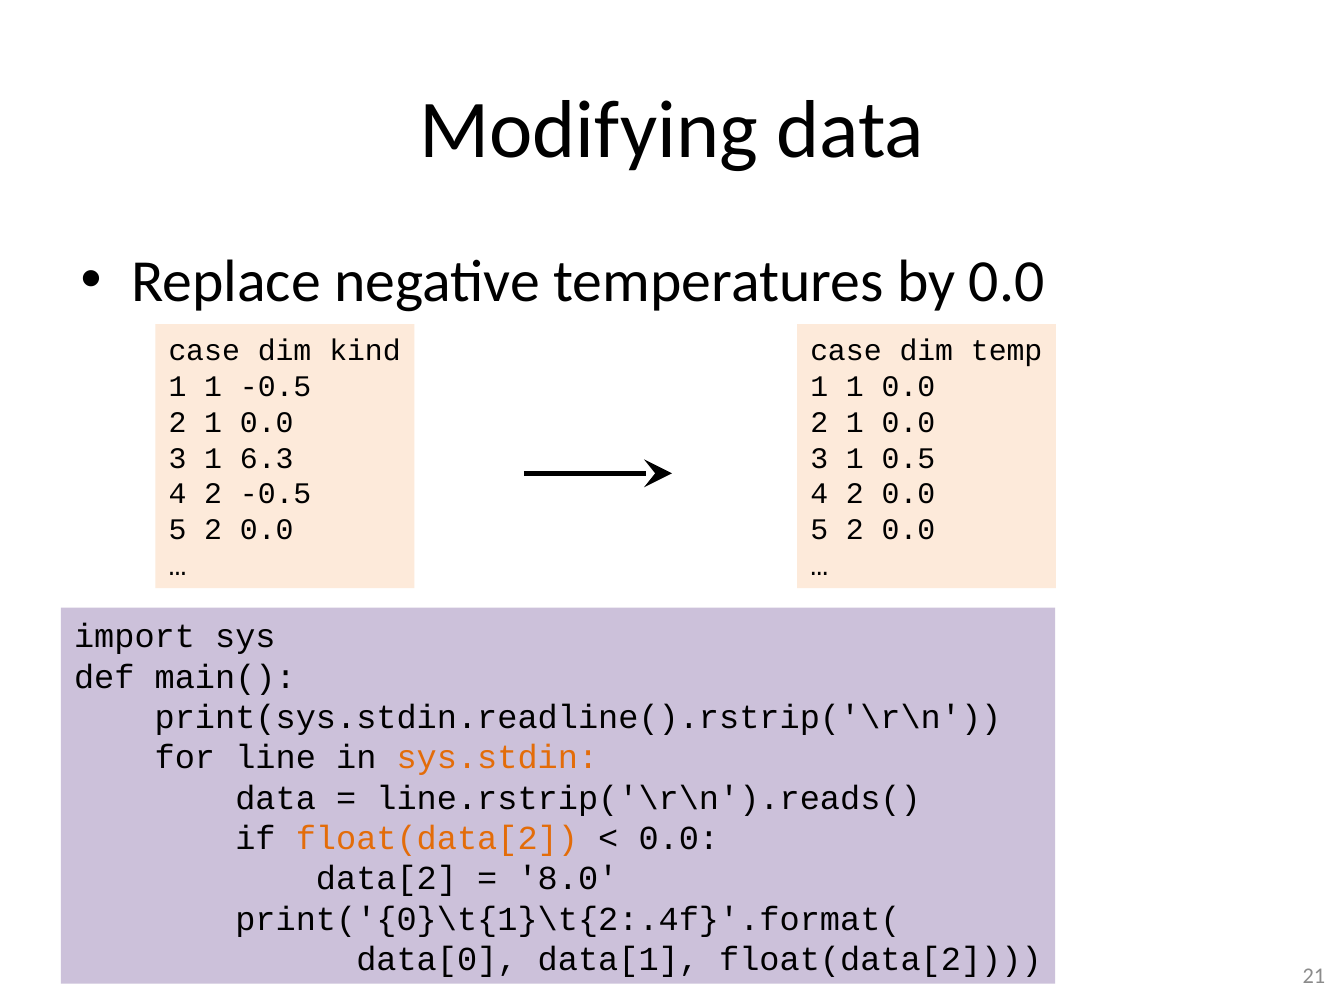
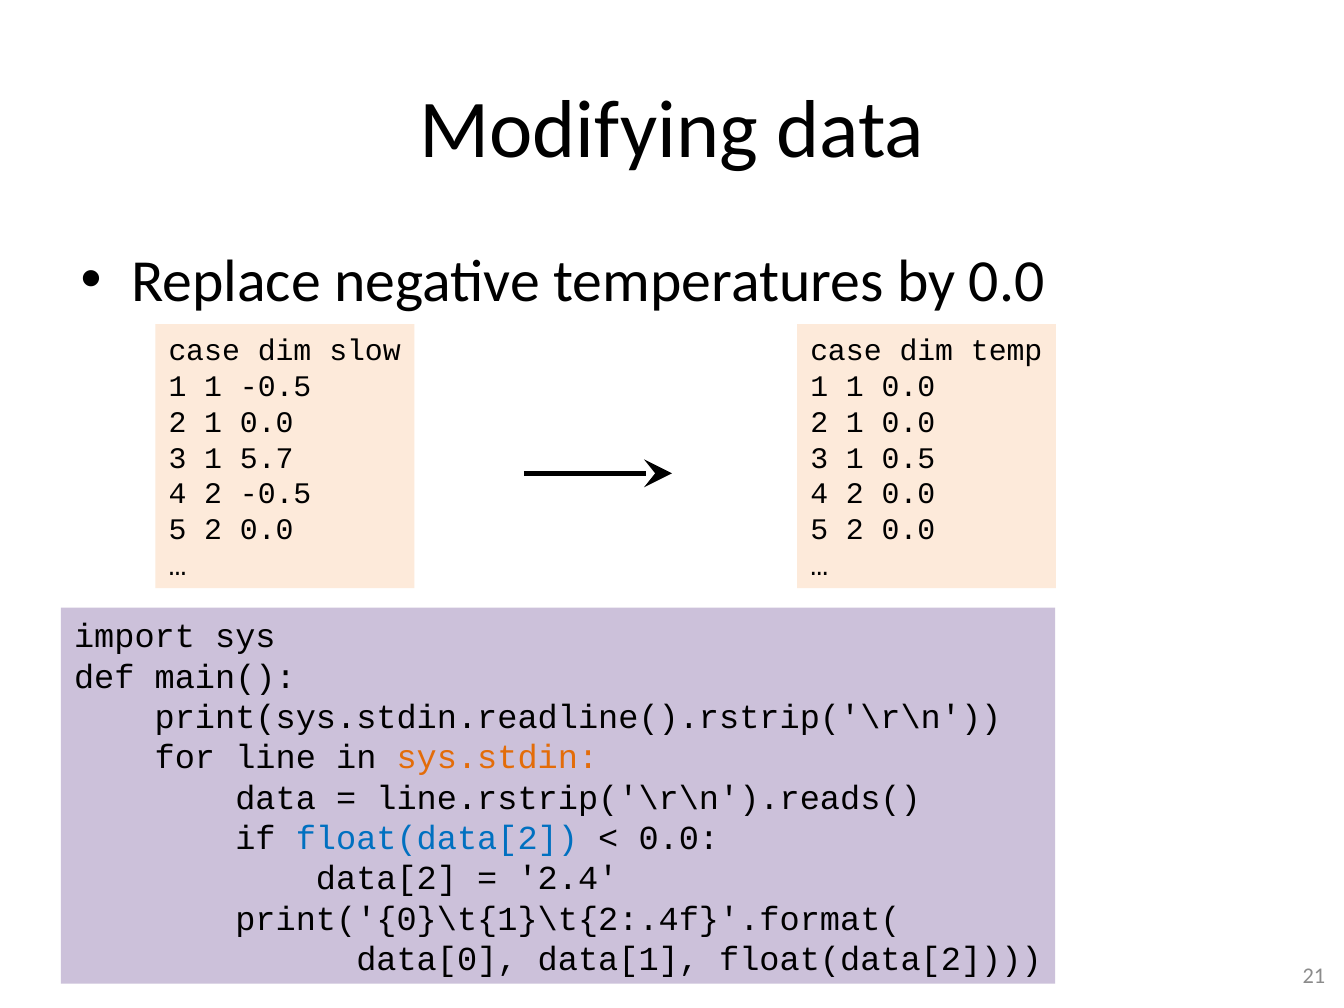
kind: kind -> slow
6.3: 6.3 -> 5.7
float(data[2 at (437, 838) colour: orange -> blue
8.0: 8.0 -> 2.4
